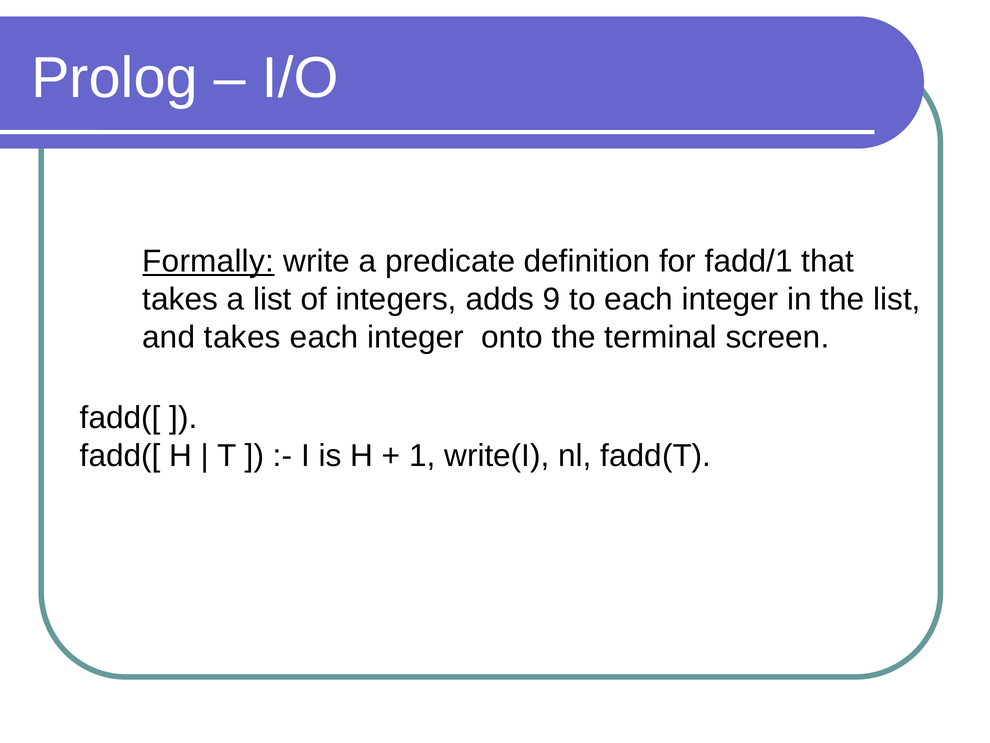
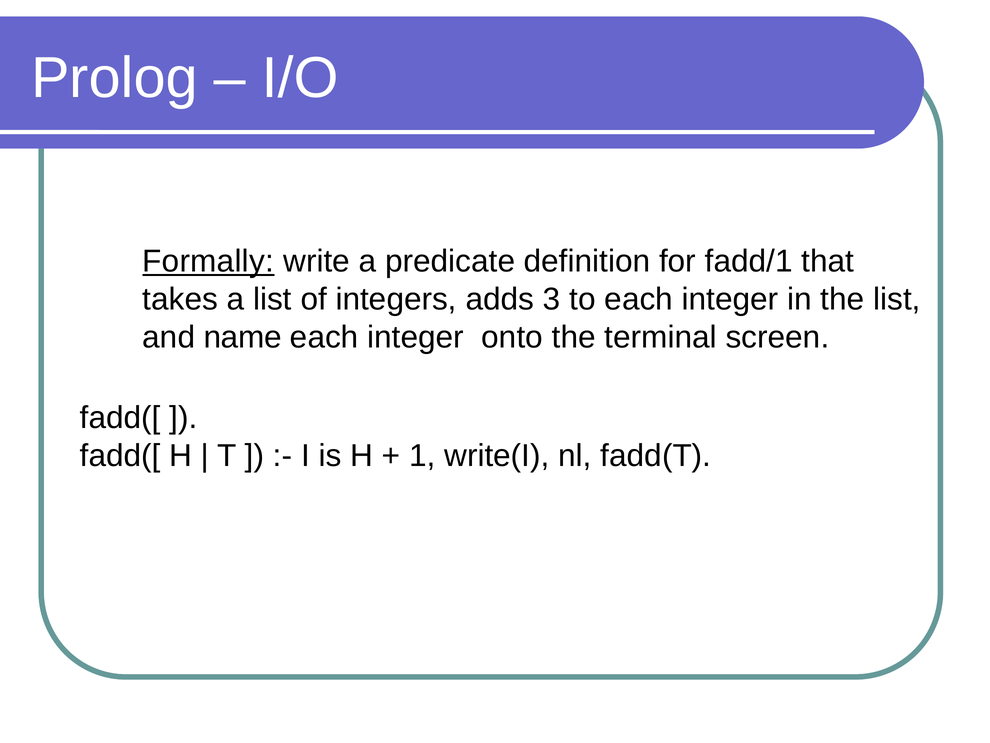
9: 9 -> 3
and takes: takes -> name
